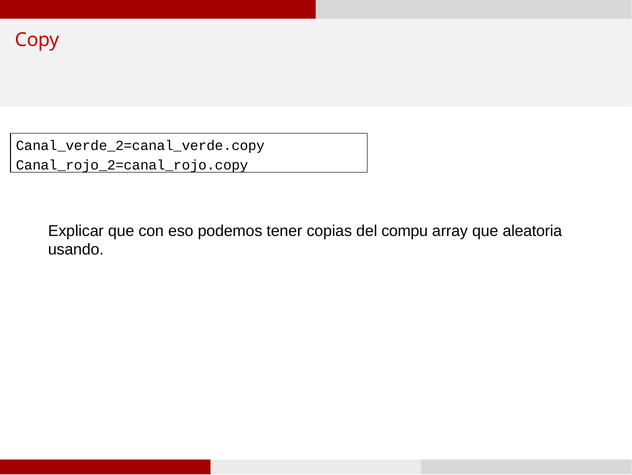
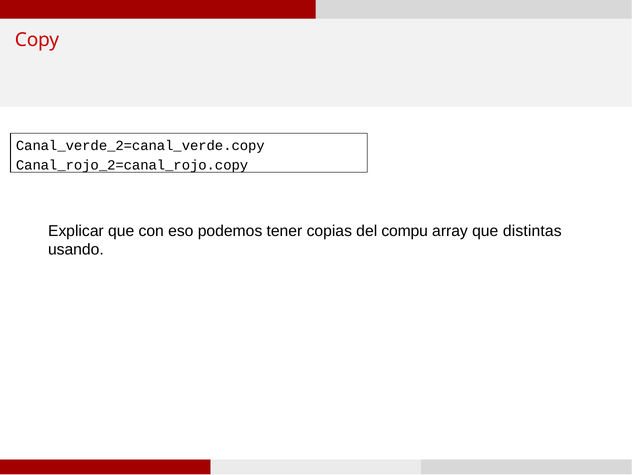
aleatoria: aleatoria -> distintas
